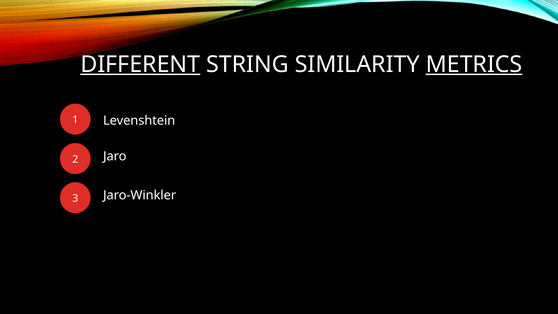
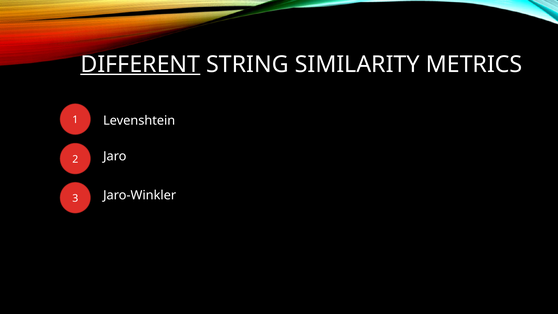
METRICS underline: present -> none
